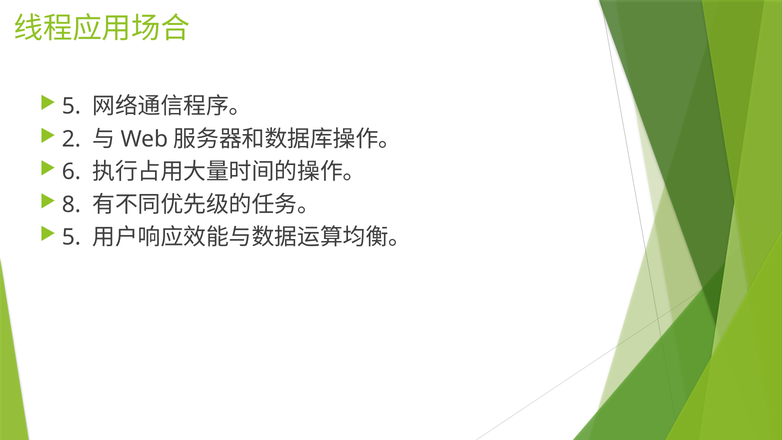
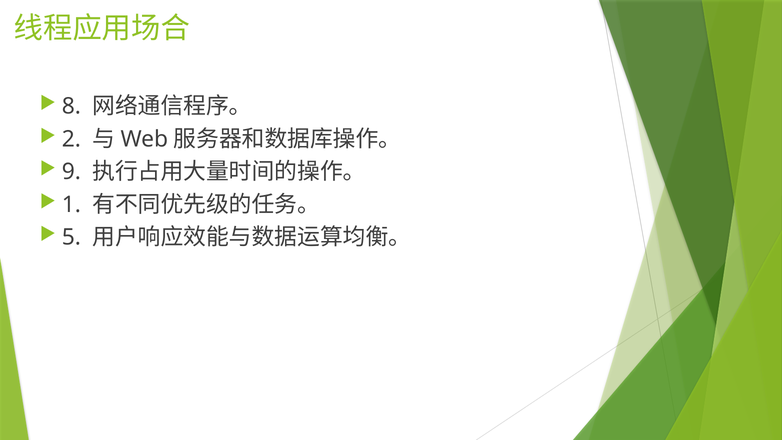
5 at (71, 106): 5 -> 8
6: 6 -> 9
8: 8 -> 1
